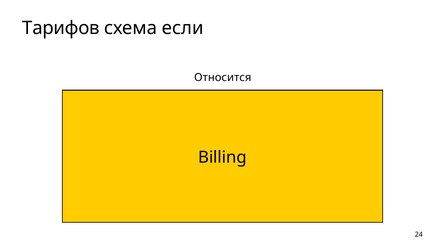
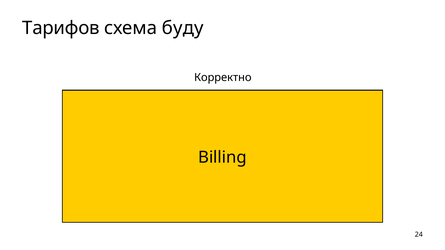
если: если -> буду
Относится: Относится -> Корректно
